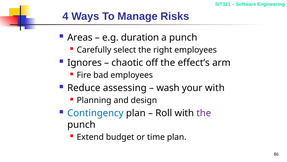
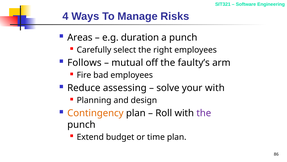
Ignores: Ignores -> Follows
chaotic: chaotic -> mutual
effect’s: effect’s -> faulty’s
wash: wash -> solve
Contingency colour: blue -> orange
